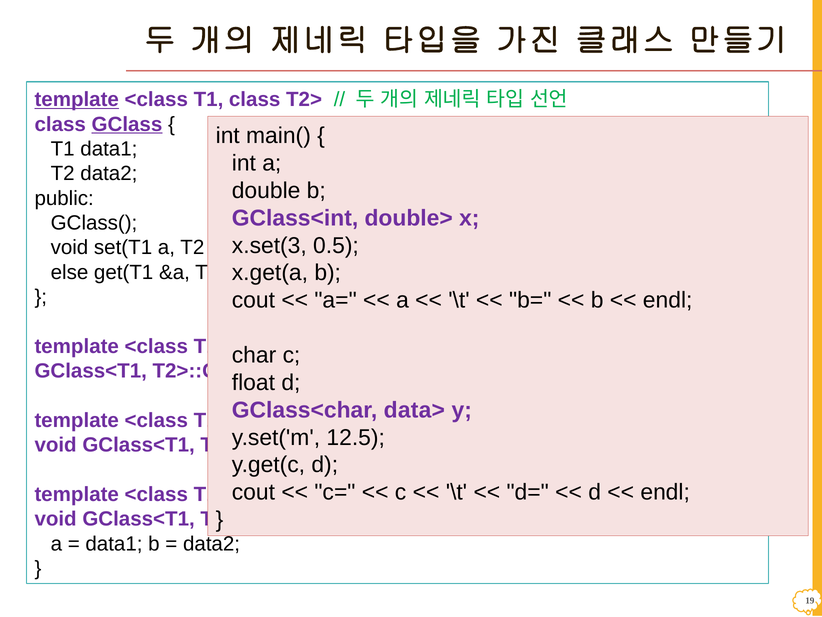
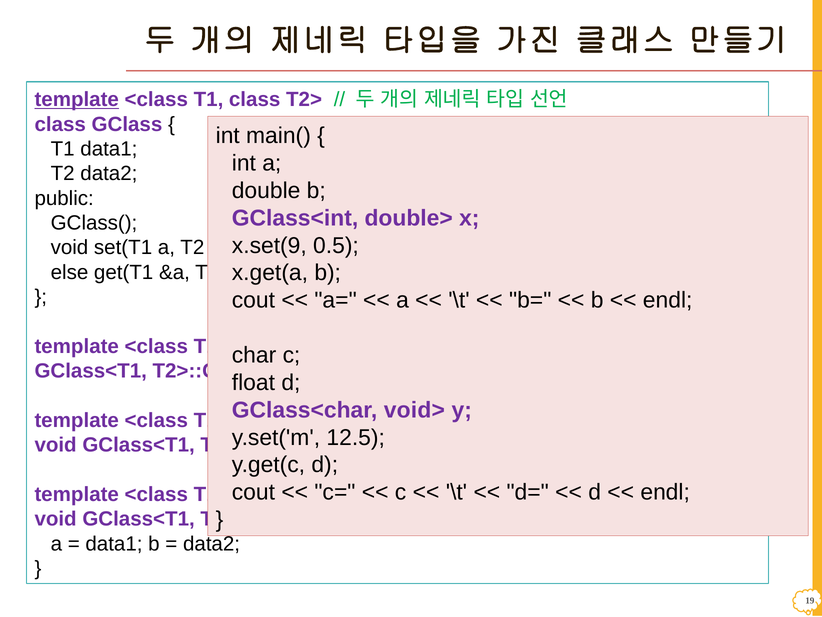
GClass underline: present -> none
x.set(3: x.set(3 -> x.set(9
data>: data> -> void>
